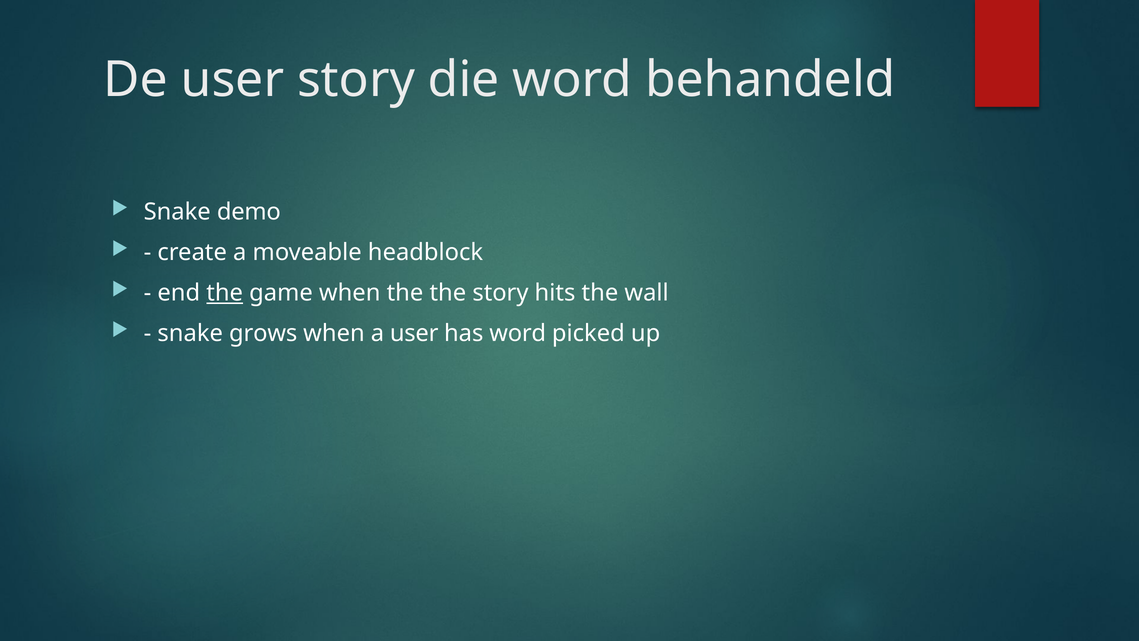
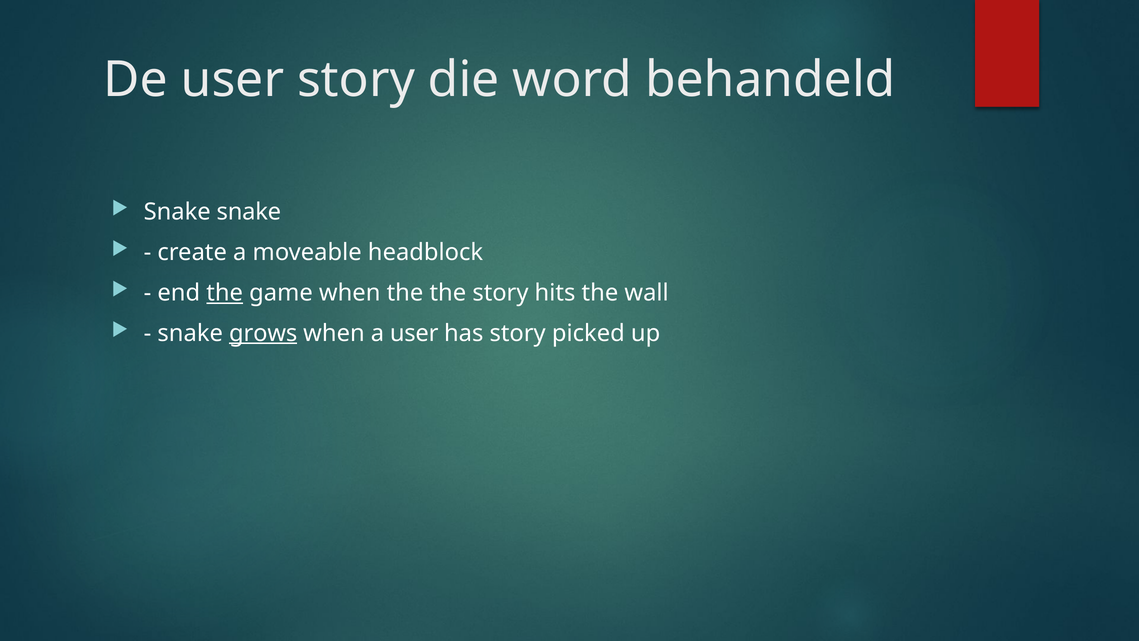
Snake demo: demo -> snake
grows underline: none -> present
has word: word -> story
